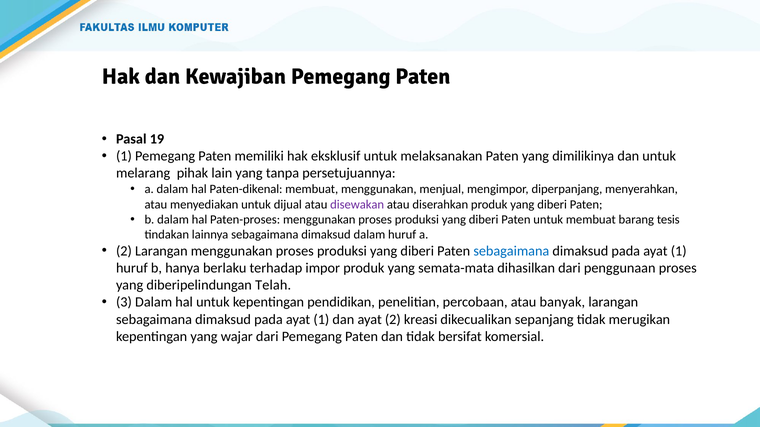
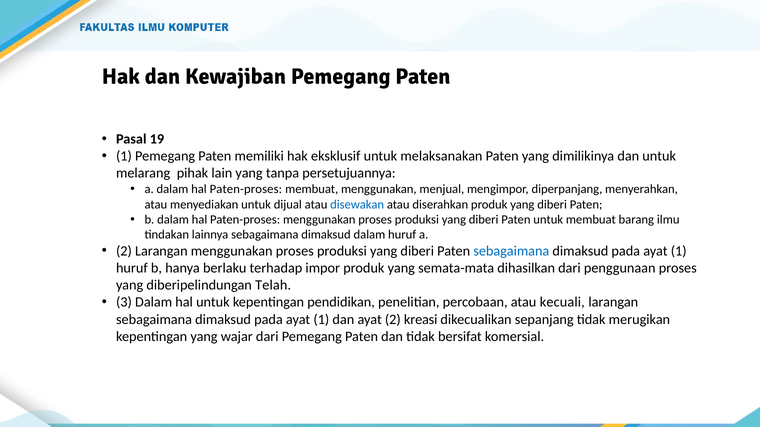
a dalam hal Paten-dikenal: Paten-dikenal -> Paten-proses
disewakan colour: purple -> blue
tesis: tesis -> ilmu
banyak: banyak -> kecuali
